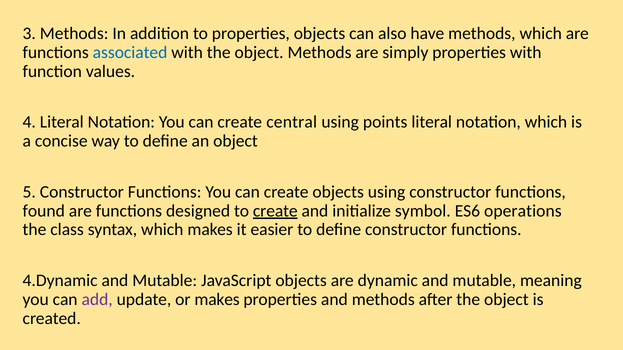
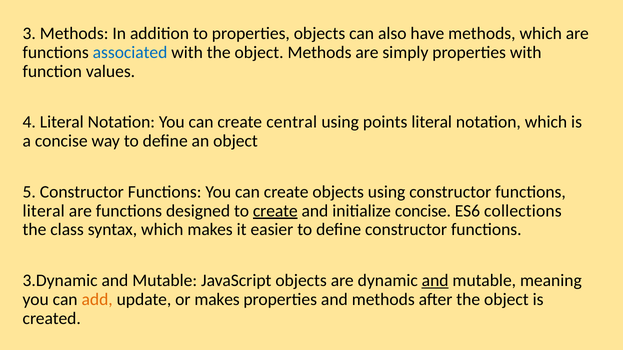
found at (44, 211): found -> literal
initialize symbol: symbol -> concise
operations: operations -> collections
4.Dynamic: 4.Dynamic -> 3.Dynamic
and at (435, 281) underline: none -> present
add colour: purple -> orange
